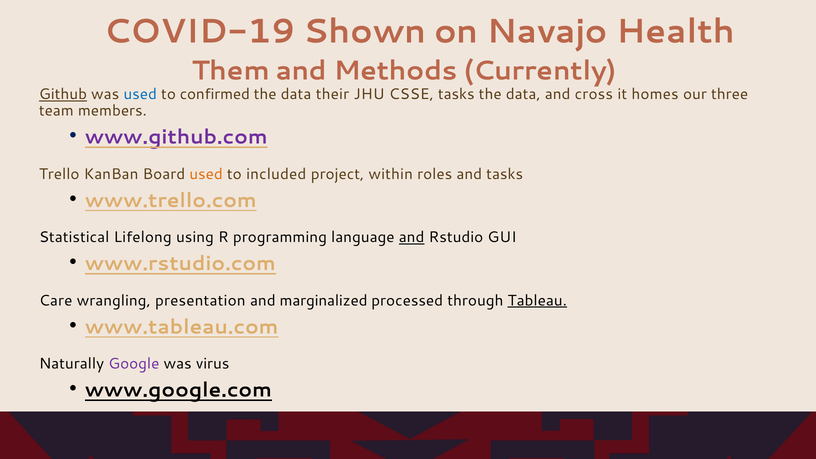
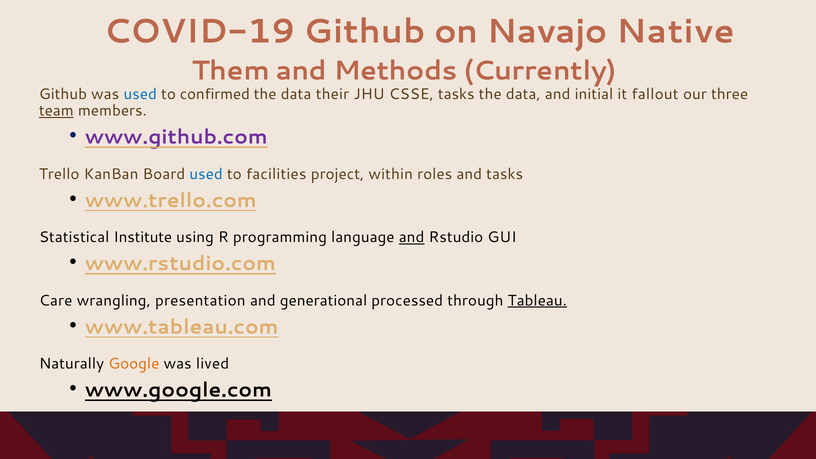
COVID-19 Shown: Shown -> Github
Health: Health -> Native
Github at (63, 94) underline: present -> none
cross: cross -> initial
homes: homes -> fallout
team underline: none -> present
used at (206, 174) colour: orange -> blue
included: included -> facilities
Lifelong: Lifelong -> Institute
marginalized: marginalized -> generational
Google colour: purple -> orange
virus: virus -> lived
